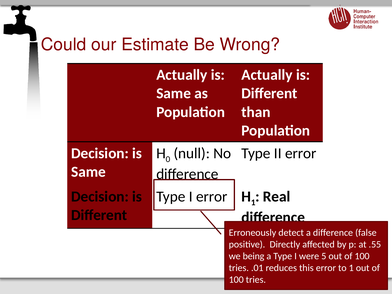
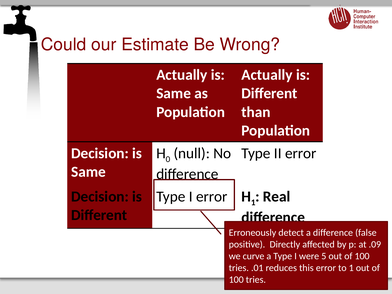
.55: .55 -> .09
being: being -> curve
